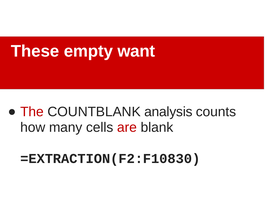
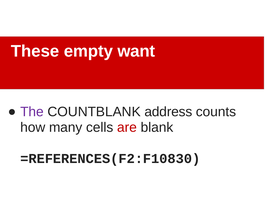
The colour: red -> purple
analysis: analysis -> address
=EXTRACTION(F2:F10830: =EXTRACTION(F2:F10830 -> =REFERENCES(F2:F10830
